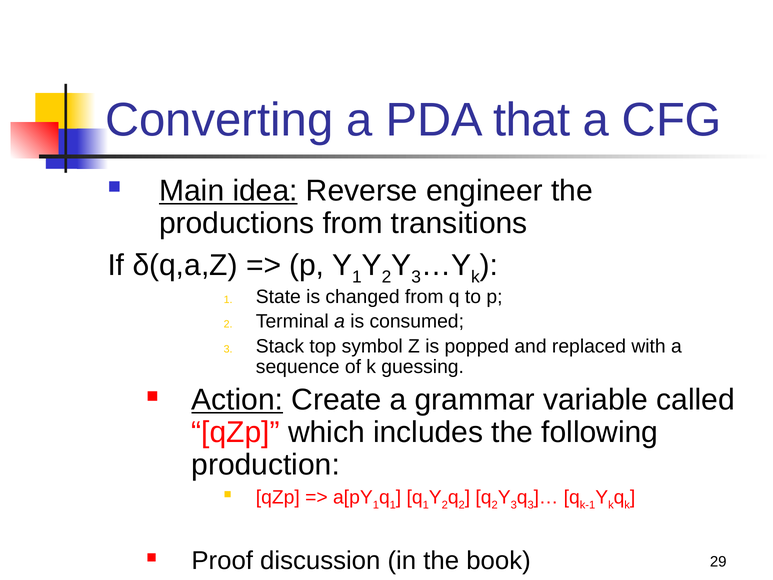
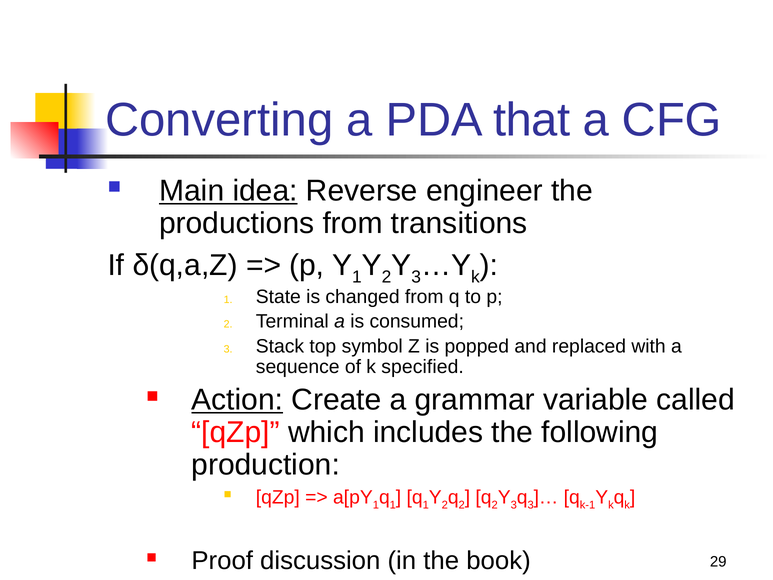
guessing: guessing -> specified
